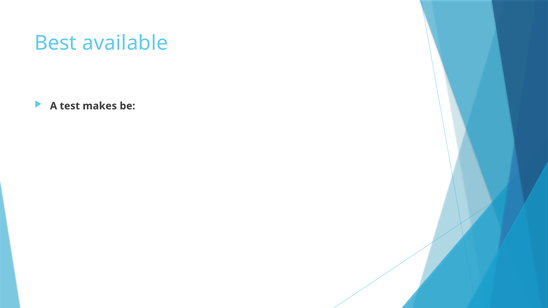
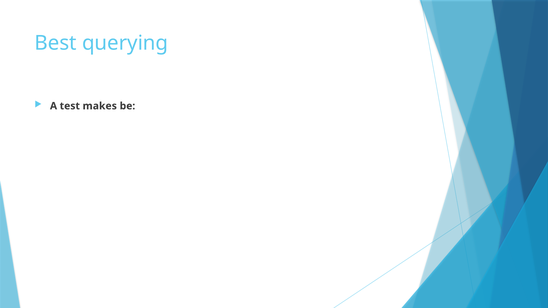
available: available -> querying
